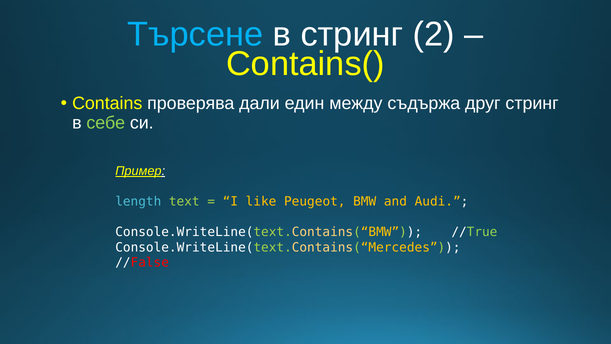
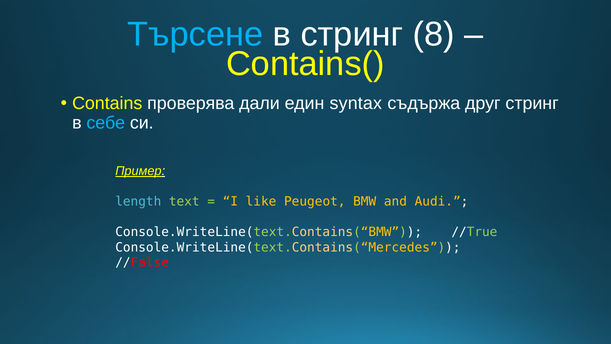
2: 2 -> 8
между: между -> syntax
себе colour: light green -> light blue
